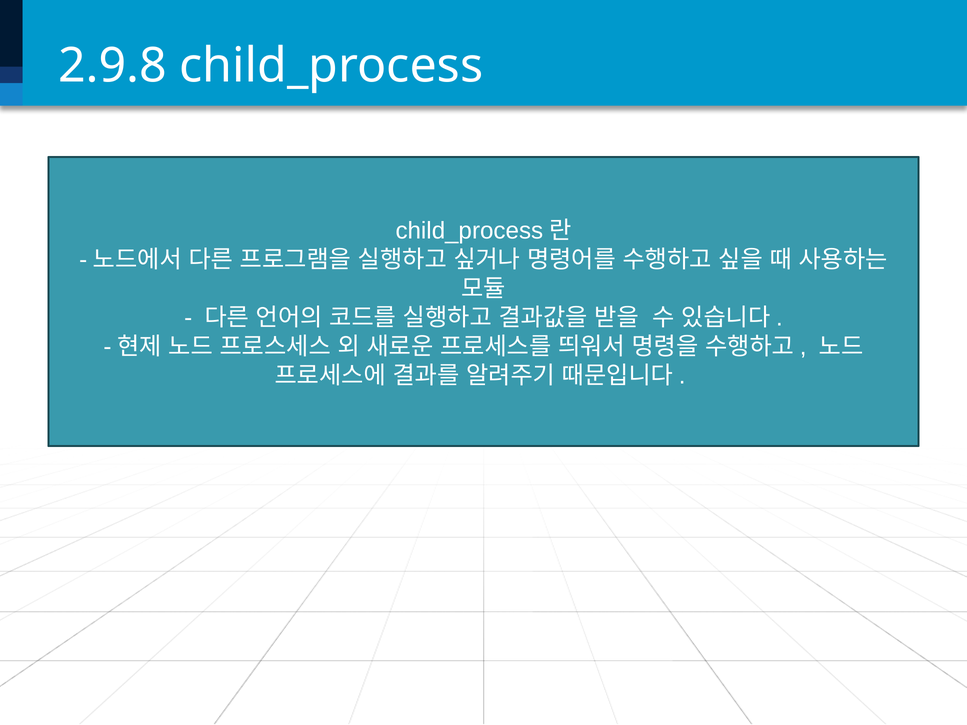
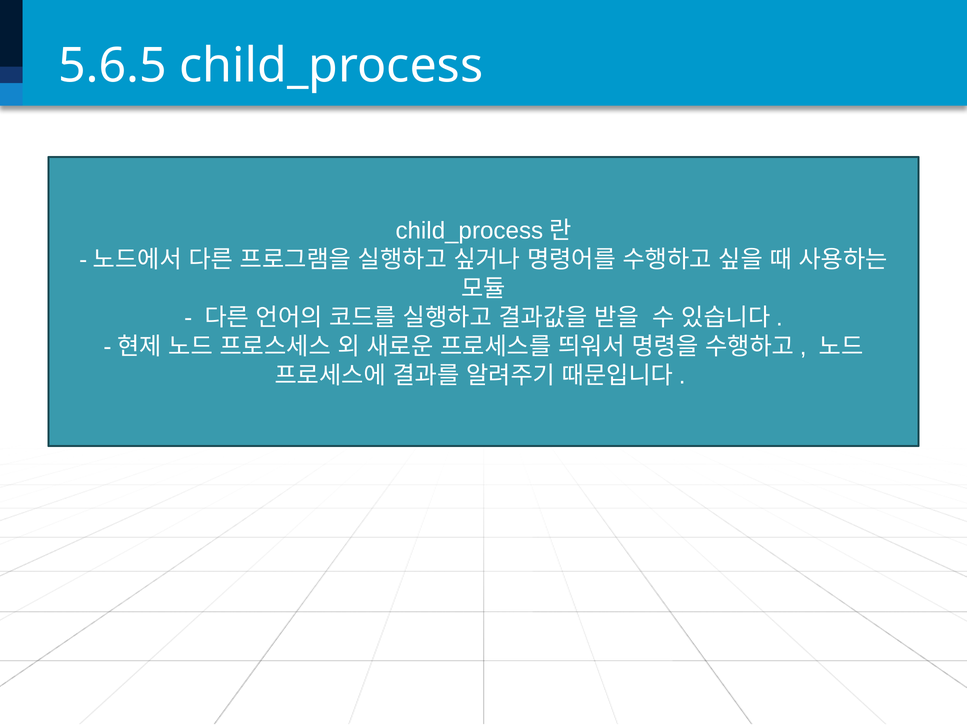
2.9.8: 2.9.8 -> 5.6.5
